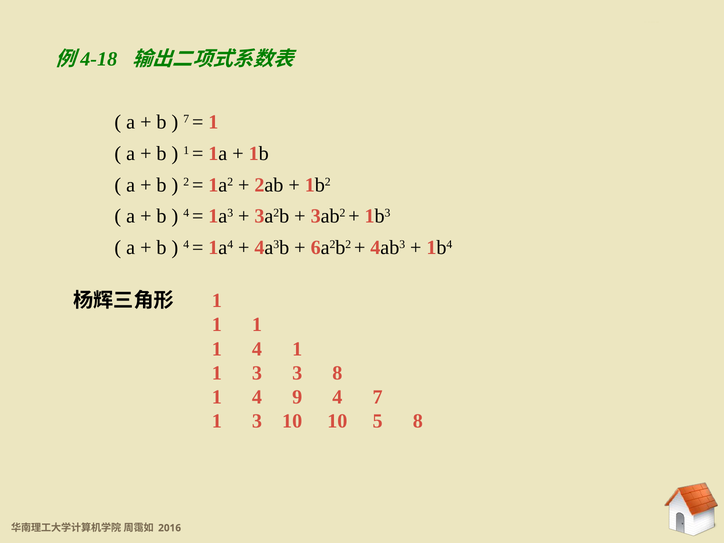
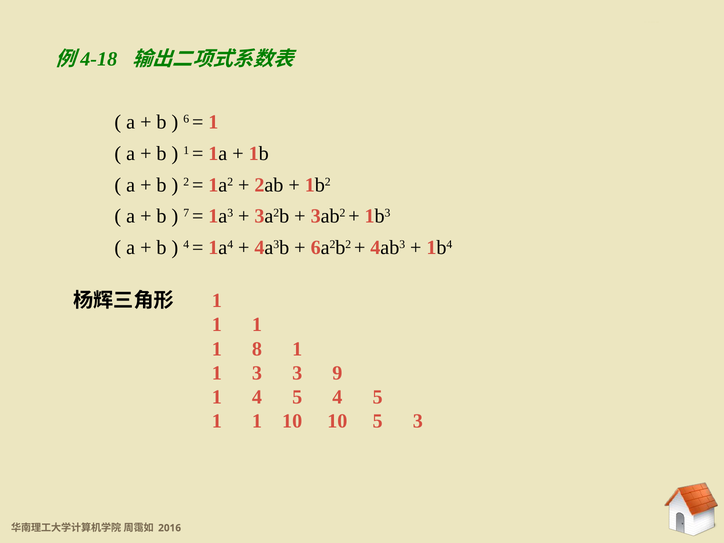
7 at (186, 119): 7 -> 6
4 at (186, 213): 4 -> 7
4 at (257, 349): 4 -> 8
3 8: 8 -> 9
1 4 9: 9 -> 5
7 at (378, 397): 7 -> 5
3 at (257, 421): 3 -> 1
5 8: 8 -> 3
